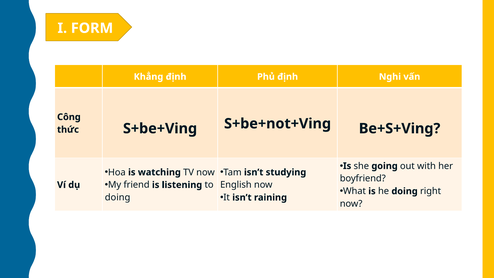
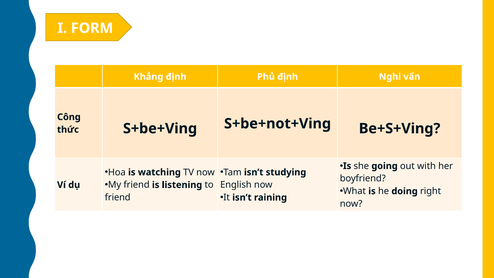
doing at (118, 197): doing -> friend
